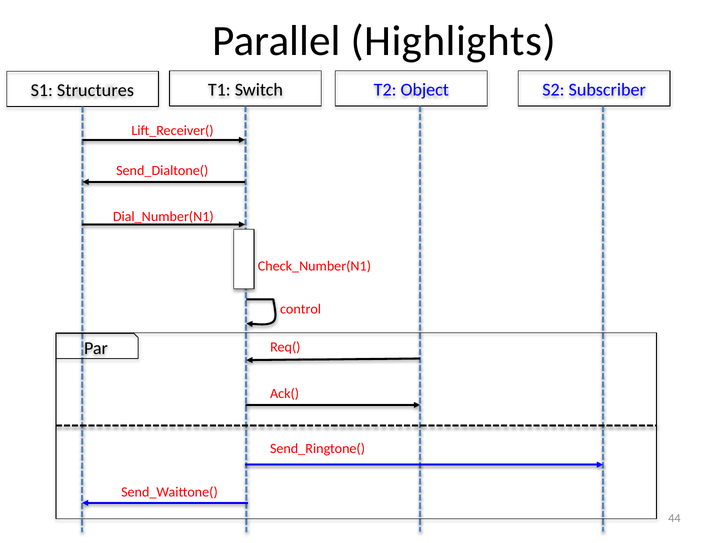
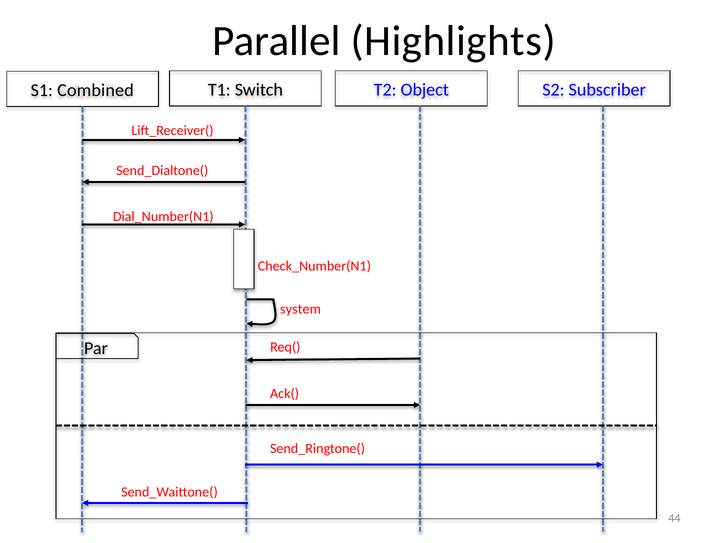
Structures: Structures -> Combined
control: control -> system
